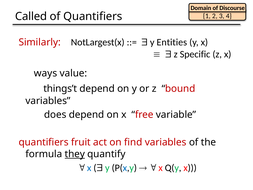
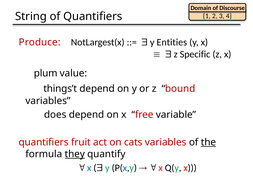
Called: Called -> String
Similarly: Similarly -> Produce
ways: ways -> plum
find: find -> cats
the underline: none -> present
